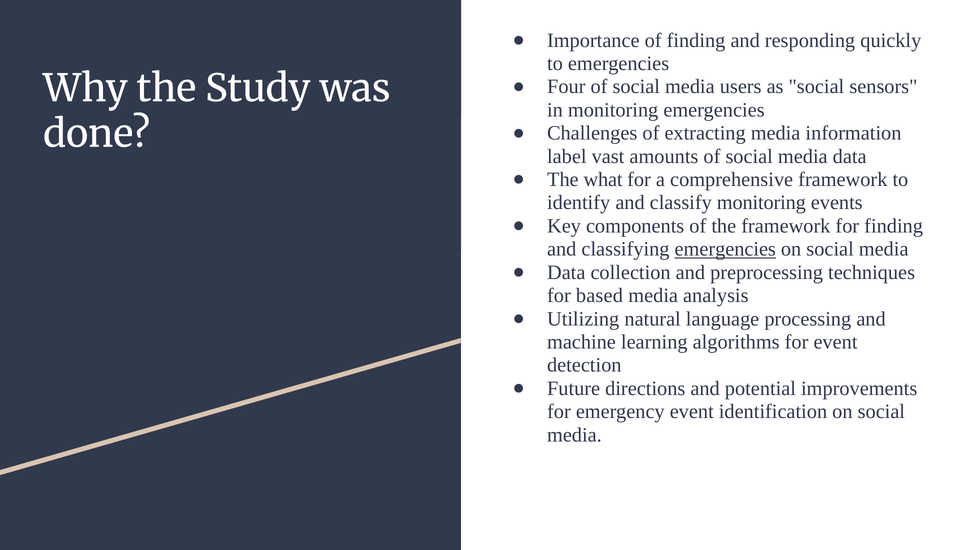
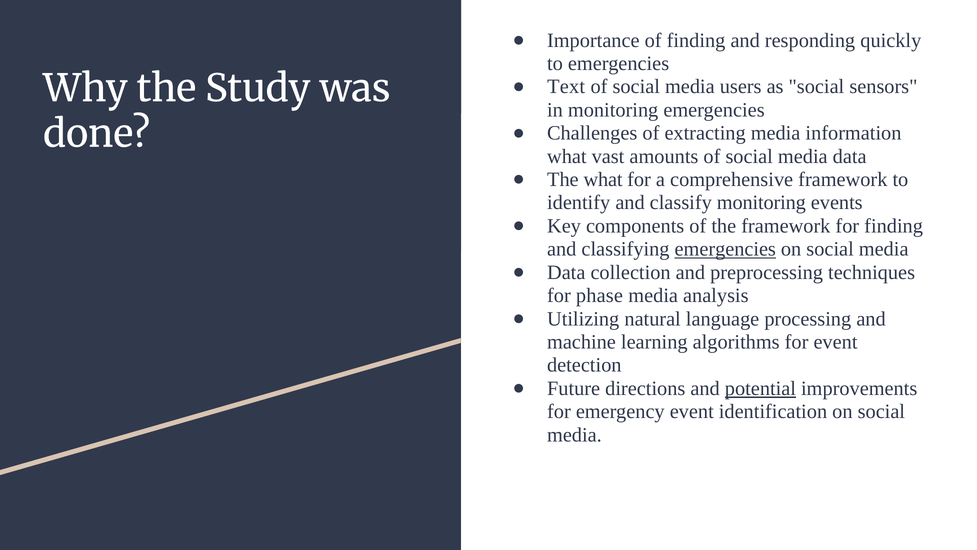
Four: Four -> Text
label at (567, 156): label -> what
based: based -> phase
potential underline: none -> present
